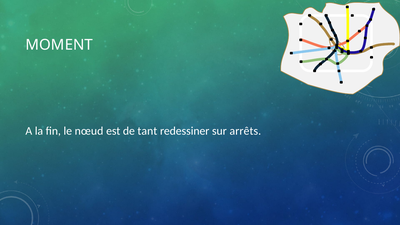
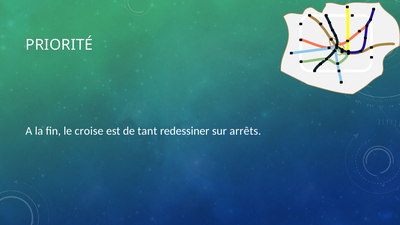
MOMENT: MOMENT -> PRIORITÉ
nœud: nœud -> croise
